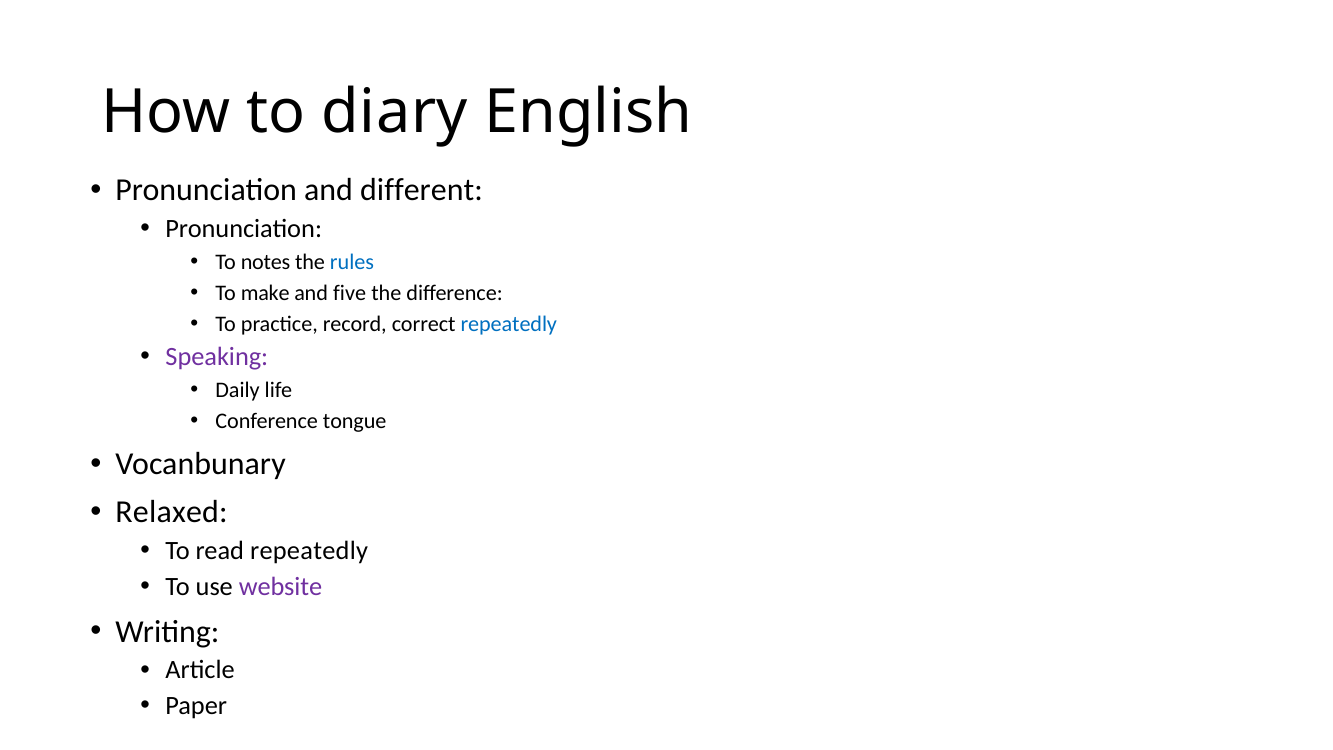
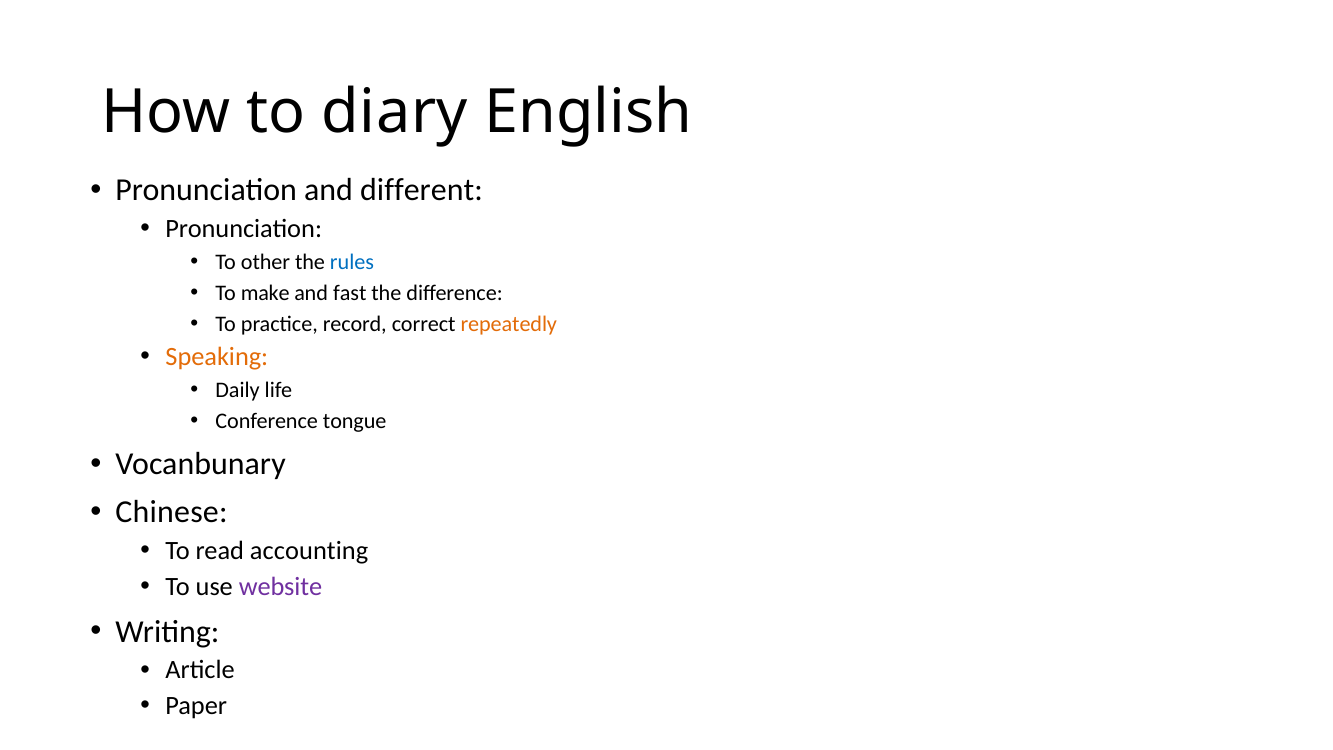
notes: notes -> other
five: five -> fast
repeatedly at (509, 324) colour: blue -> orange
Speaking colour: purple -> orange
Relaxed: Relaxed -> Chinese
read repeatedly: repeatedly -> accounting
